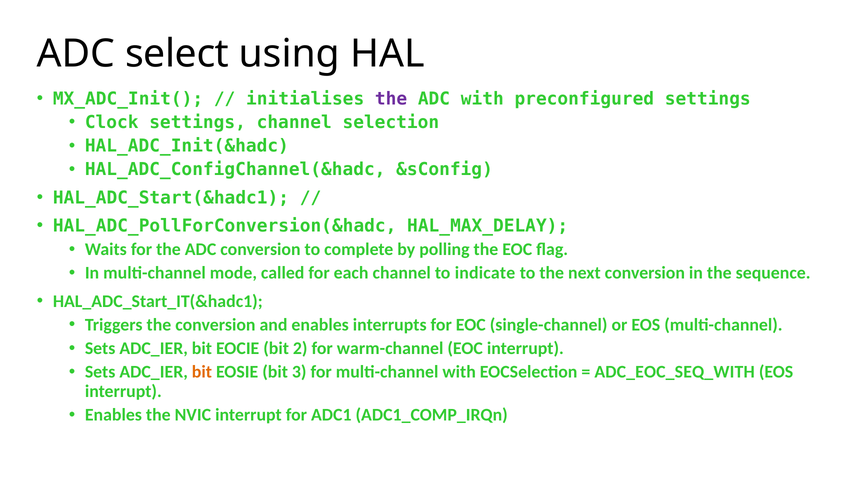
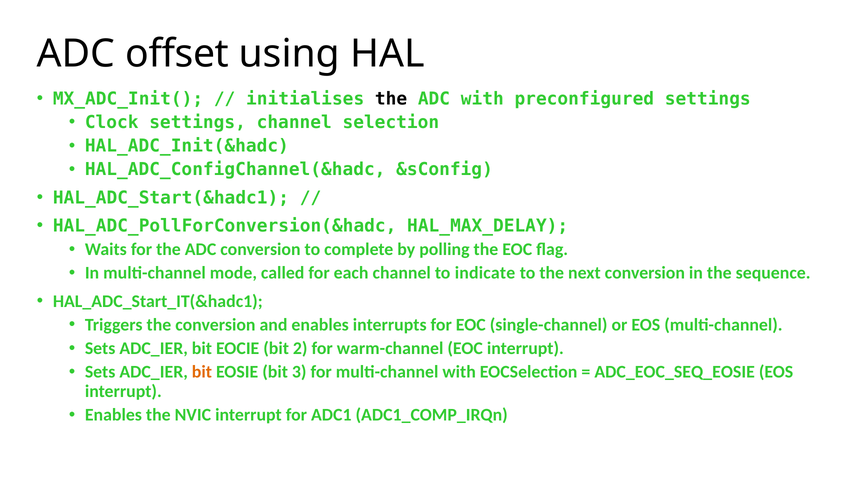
select: select -> offset
the at (391, 99) colour: purple -> black
ADC_EOC_SEQ_WITH: ADC_EOC_SEQ_WITH -> ADC_EOC_SEQ_EOSIE
